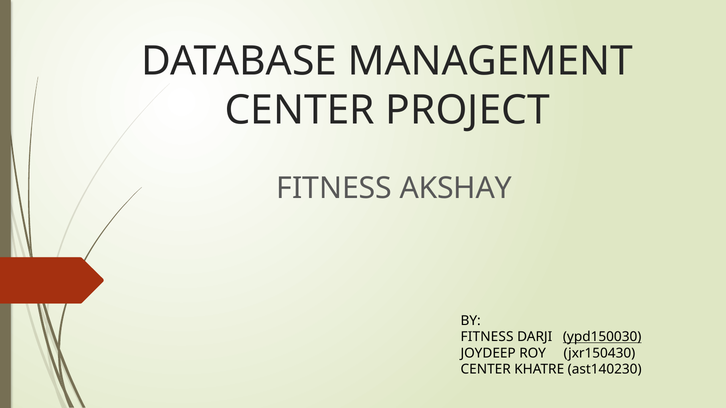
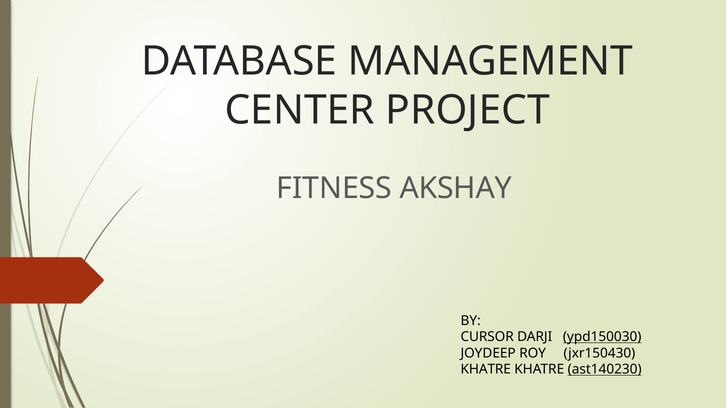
FITNESS at (487, 337): FITNESS -> CURSOR
CENTER at (486, 370): CENTER -> KHATRE
ast140230 underline: none -> present
